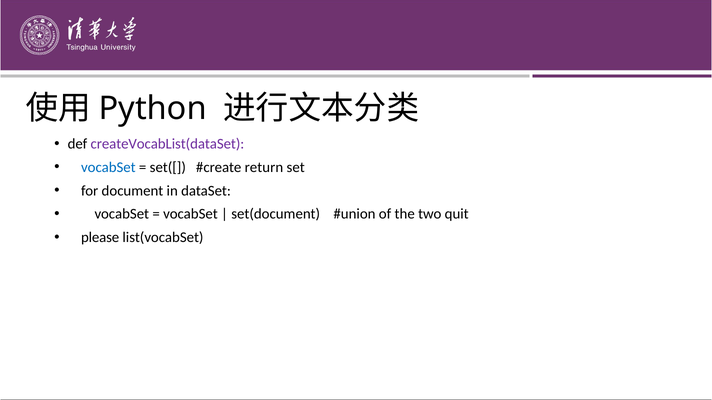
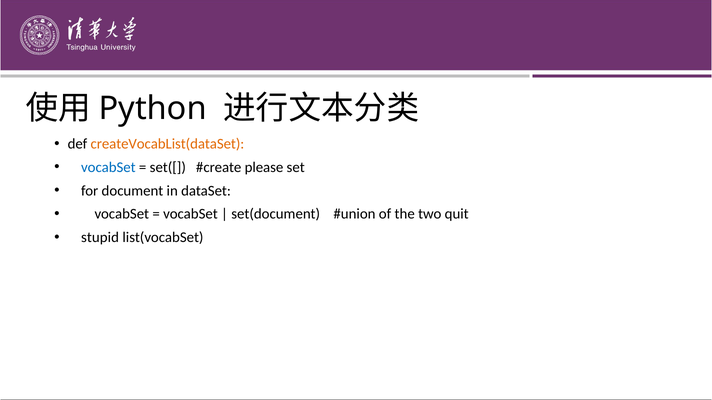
createVocabList(dataSet colour: purple -> orange
return: return -> please
please: please -> stupid
